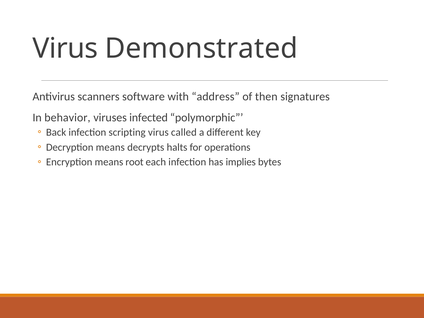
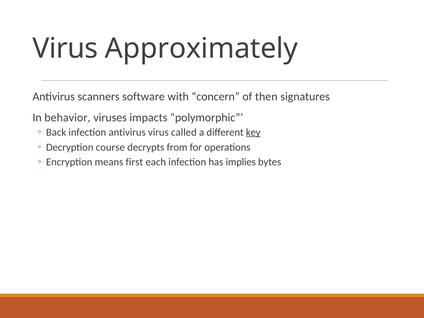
Demonstrated: Demonstrated -> Approximately
address: address -> concern
infected: infected -> impacts
infection scripting: scripting -> antivirus
key underline: none -> present
Decryption means: means -> course
halts: halts -> from
root: root -> first
